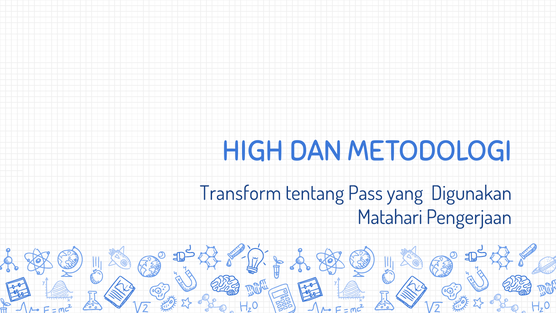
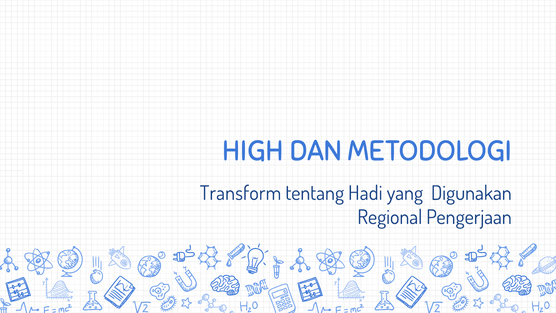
Pass: Pass -> Hadi
Matahari: Matahari -> Regional
